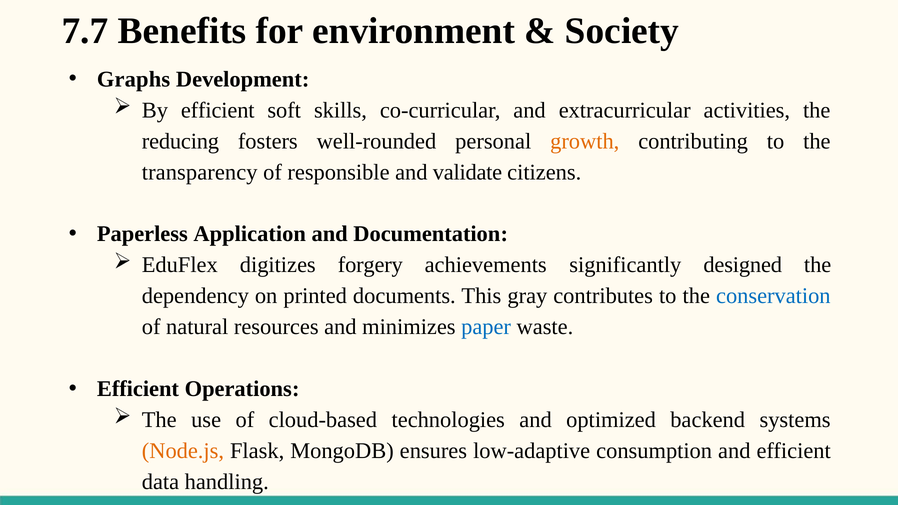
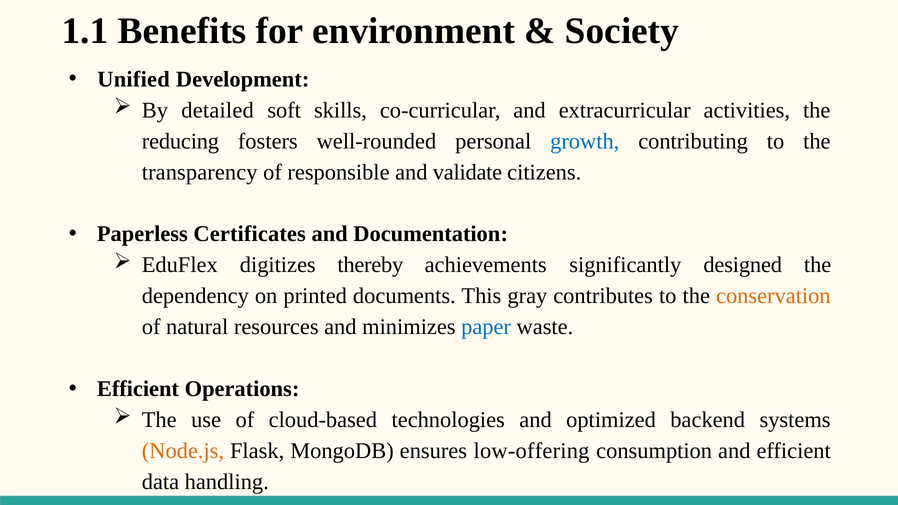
7.7: 7.7 -> 1.1
Graphs: Graphs -> Unified
By efficient: efficient -> detailed
growth colour: orange -> blue
Application: Application -> Certificates
forgery: forgery -> thereby
conservation colour: blue -> orange
low-adaptive: low-adaptive -> low-offering
